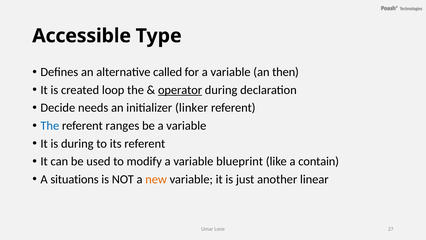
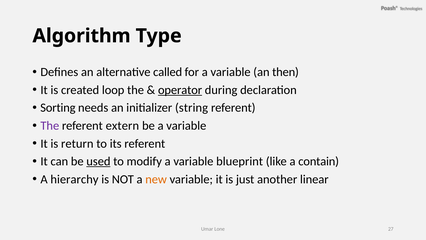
Accessible: Accessible -> Algorithm
Decide: Decide -> Sorting
linker: linker -> string
The at (50, 126) colour: blue -> purple
ranges: ranges -> extern
is during: during -> return
used underline: none -> present
situations: situations -> hierarchy
